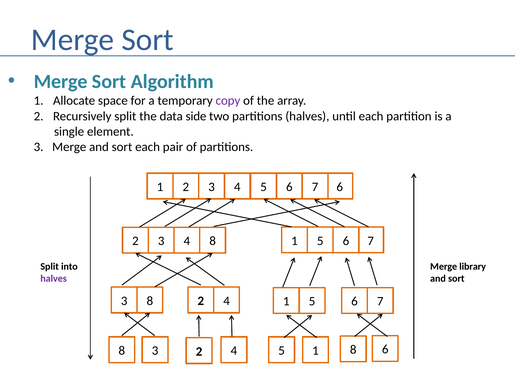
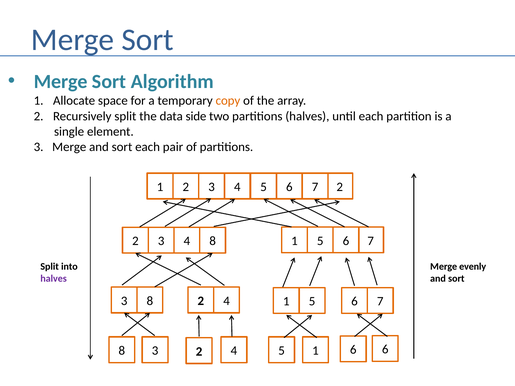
copy colour: purple -> orange
6 at (340, 187): 6 -> 2
library: library -> evenly
8 at (353, 350): 8 -> 6
